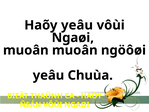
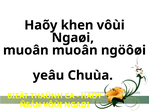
Haõy yeâu: yeâu -> khen
